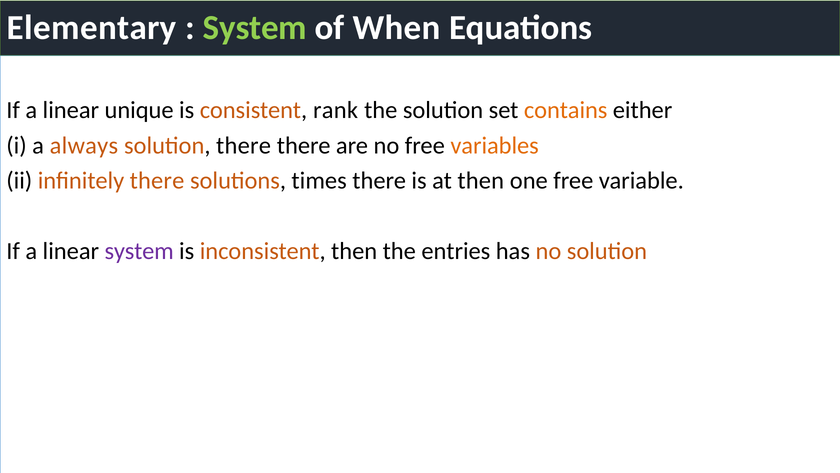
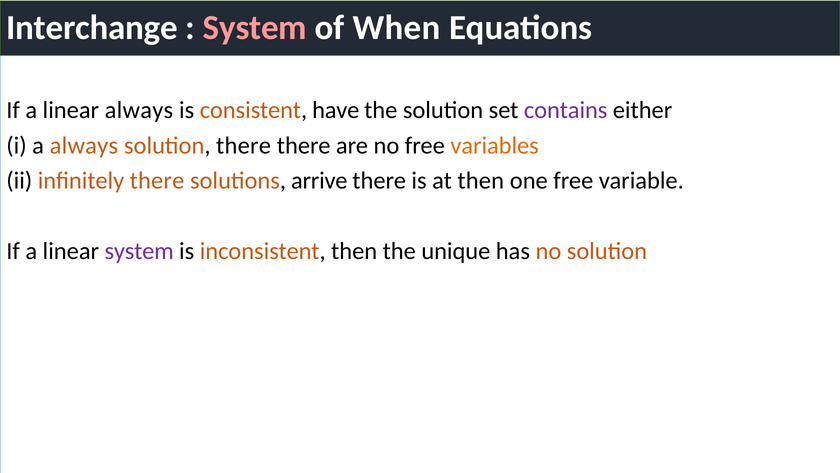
Elementary: Elementary -> Interchange
System at (255, 28) colour: light green -> pink
linear unique: unique -> always
rank: rank -> have
contains colour: orange -> purple
times: times -> arrive
entries: entries -> unique
